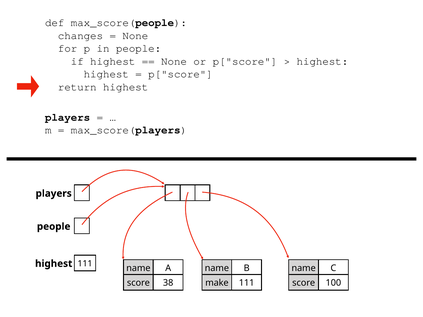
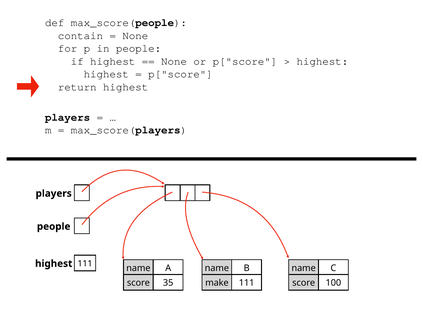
changes: changes -> contain
38: 38 -> 35
